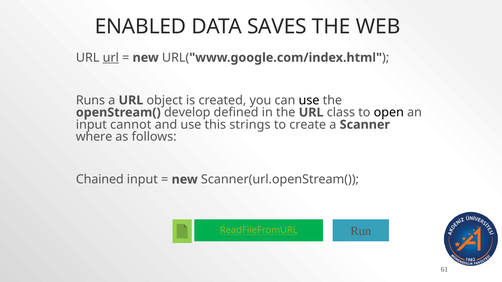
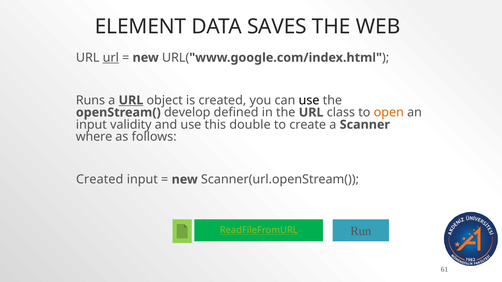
ENABLED: ENABLED -> ELEMENT
URL at (131, 100) underline: none -> present
open colour: black -> orange
cannot: cannot -> validity
strings: strings -> double
Chained at (100, 180): Chained -> Created
